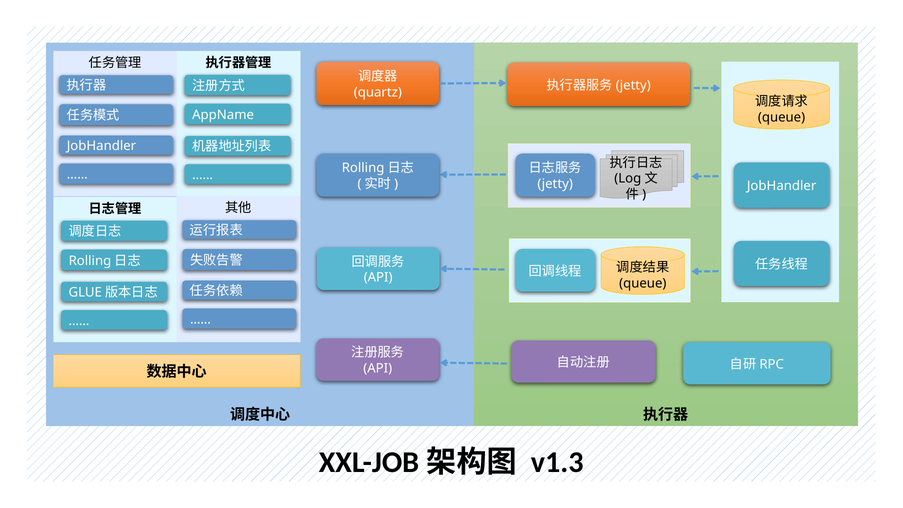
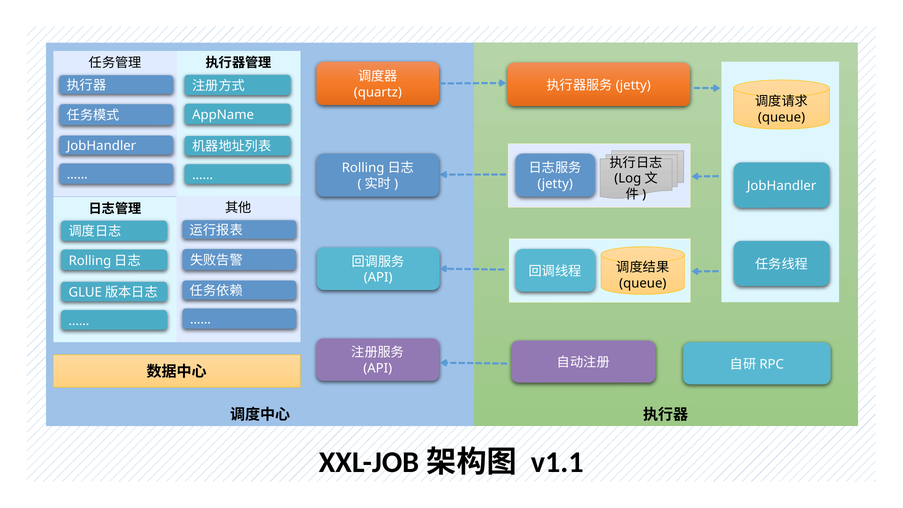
v1.3: v1.3 -> v1.1
